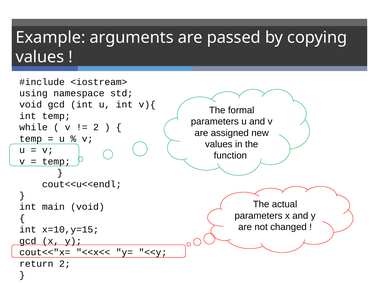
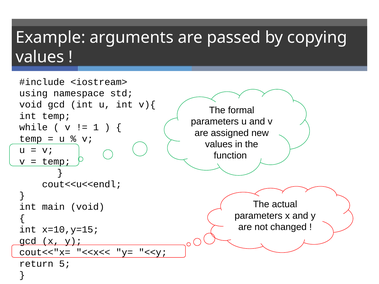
2 at (96, 127): 2 -> 1
return 2: 2 -> 5
